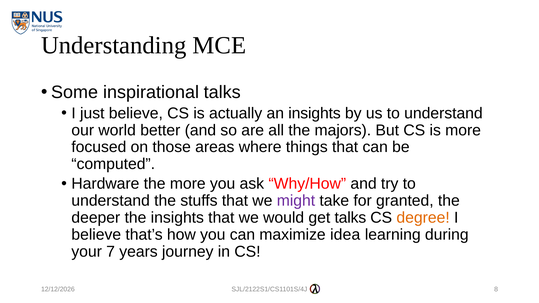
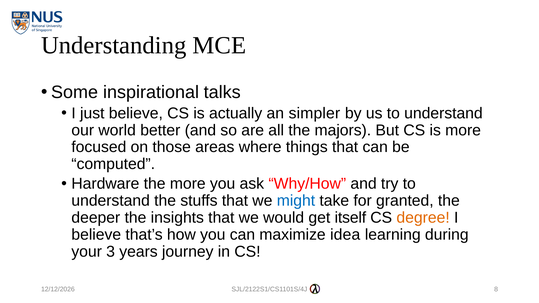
an insights: insights -> simpler
might colour: purple -> blue
get talks: talks -> itself
7: 7 -> 3
